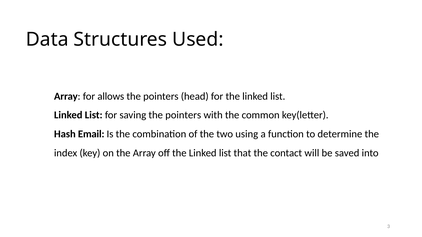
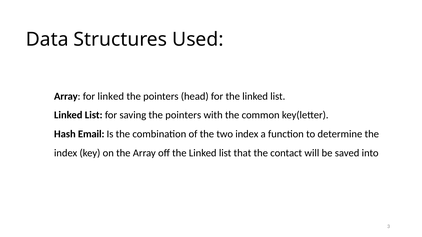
for allows: allows -> linked
two using: using -> index
